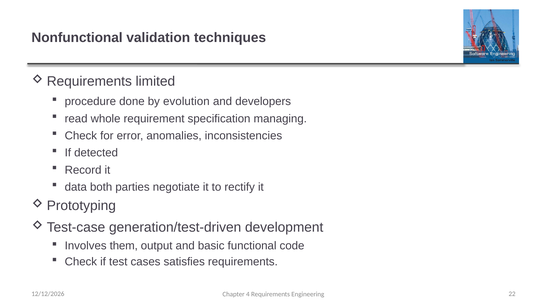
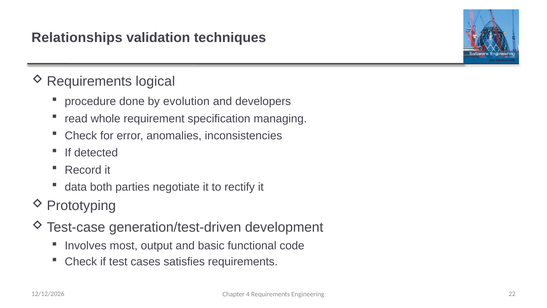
Nonfunctional: Nonfunctional -> Relationships
limited: limited -> logical
them: them -> most
